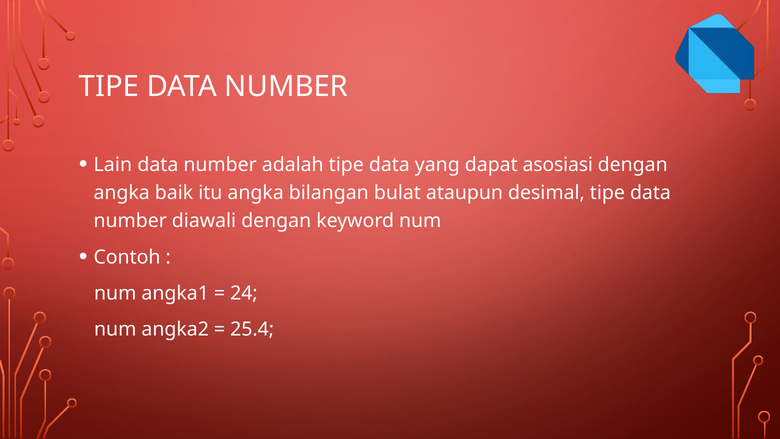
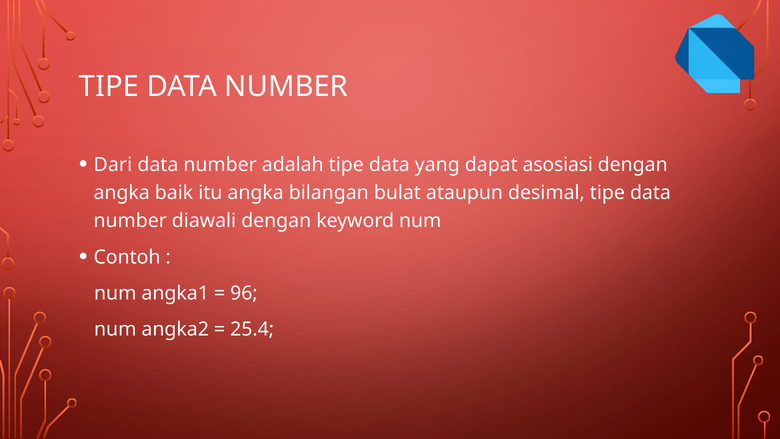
Lain: Lain -> Dari
24: 24 -> 96
